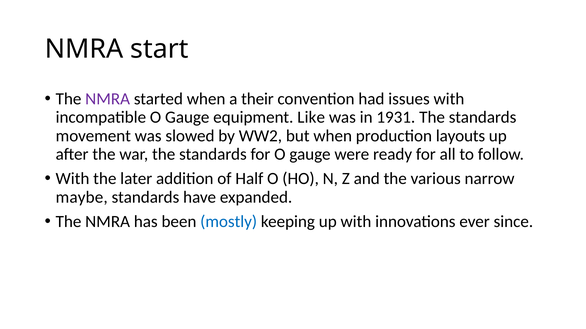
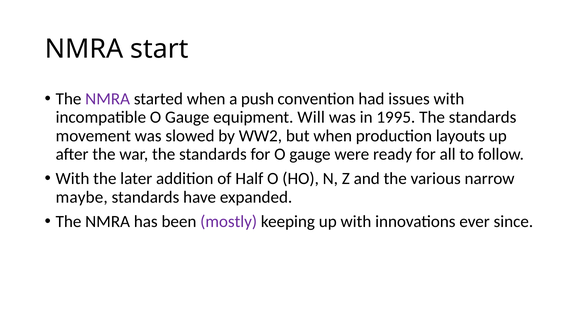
their: their -> push
Like: Like -> Will
1931: 1931 -> 1995
mostly colour: blue -> purple
